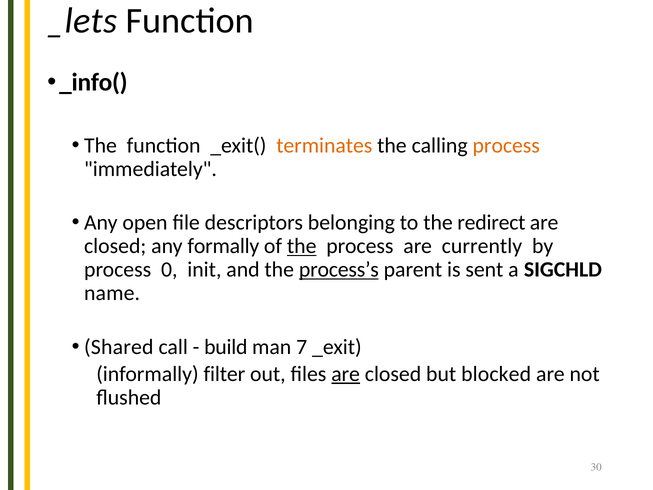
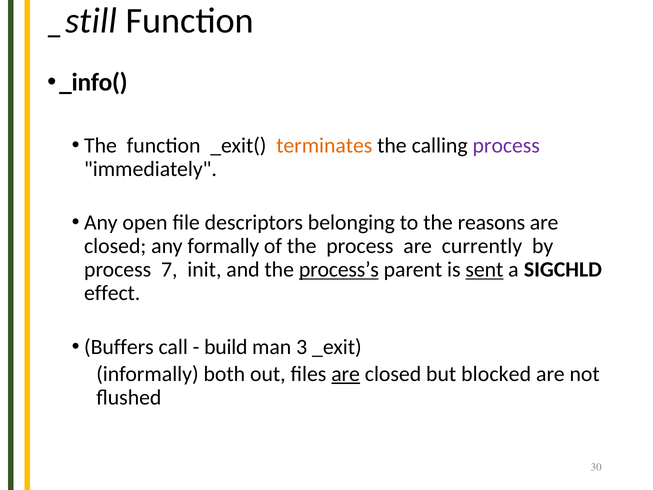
_lets: _lets -> _still
process at (506, 145) colour: orange -> purple
redirect: redirect -> reasons
the at (302, 246) underline: present -> none
0: 0 -> 7
sent underline: none -> present
name: name -> effect
Shared: Shared -> Buffers
7: 7 -> 3
filter: filter -> both
